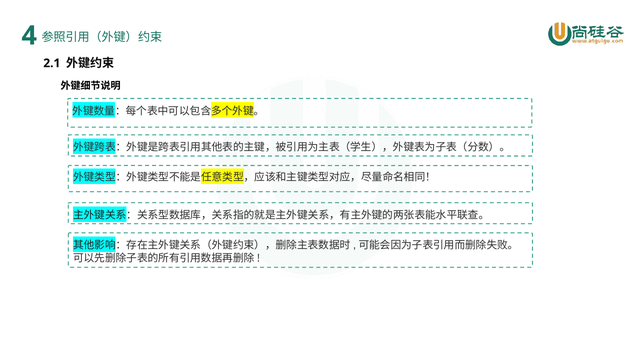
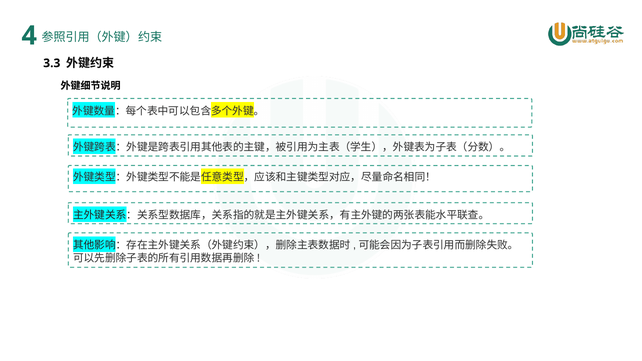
2.1: 2.1 -> 3.3
